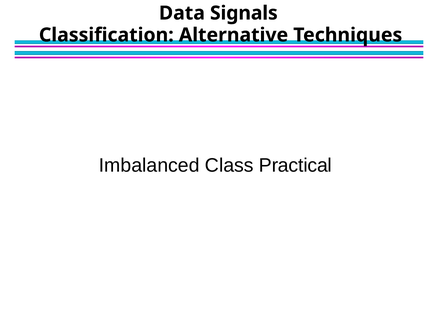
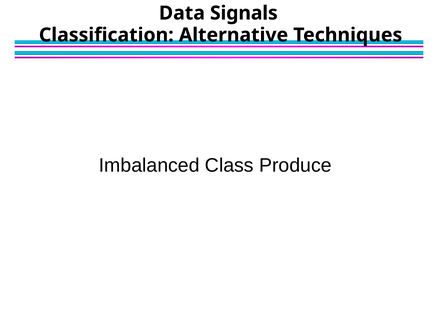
Practical: Practical -> Produce
